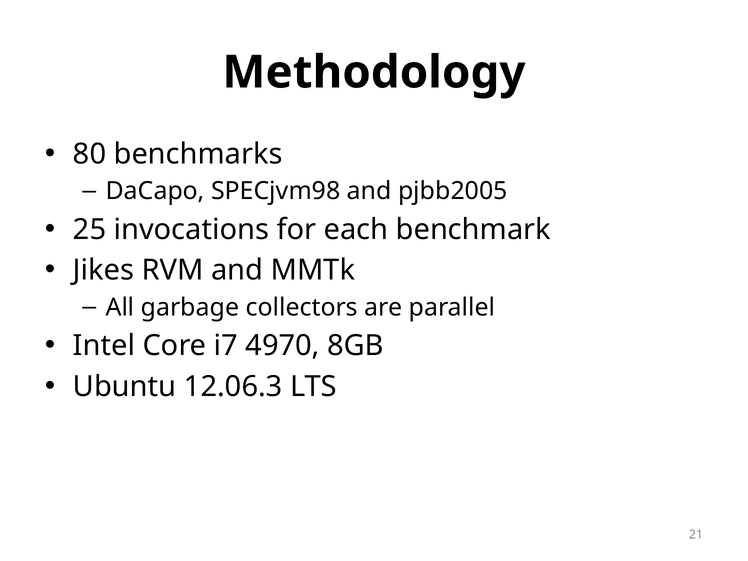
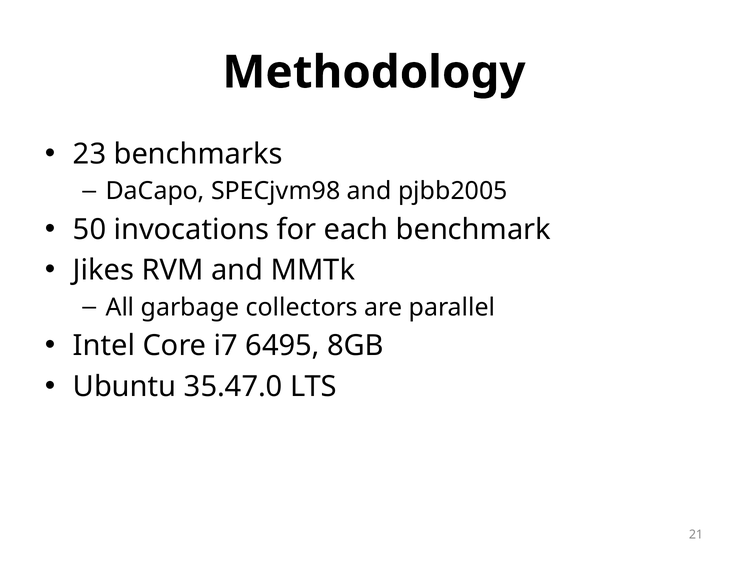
80: 80 -> 23
25: 25 -> 50
4970: 4970 -> 6495
12.06.3: 12.06.3 -> 35.47.0
